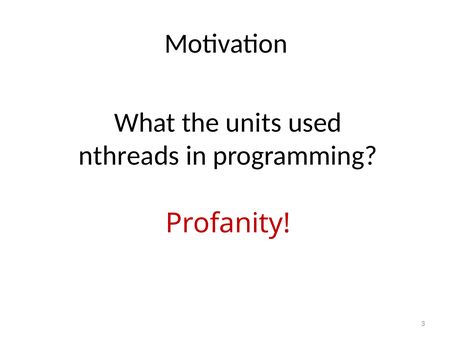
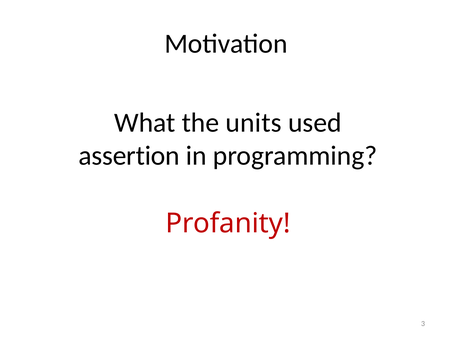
nthreads: nthreads -> assertion
